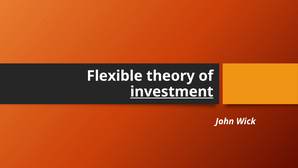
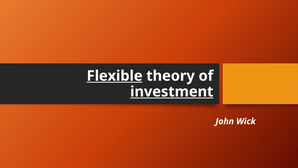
Flexible underline: none -> present
